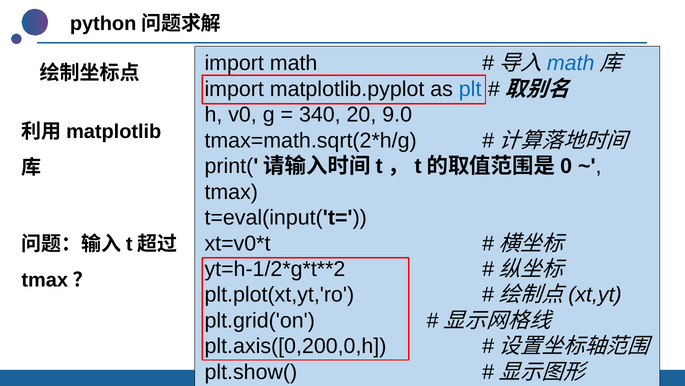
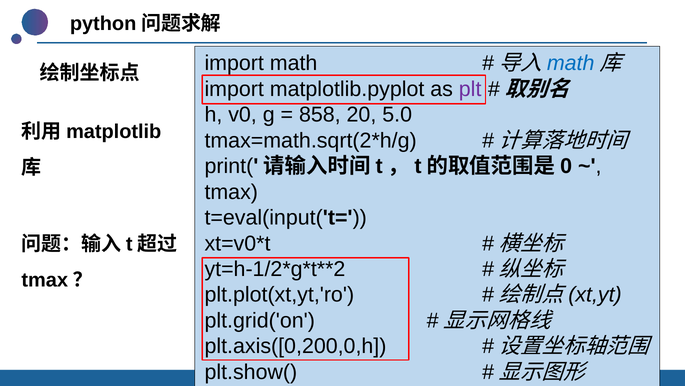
plt colour: blue -> purple
340: 340 -> 858
9.0: 9.0 -> 5.0
